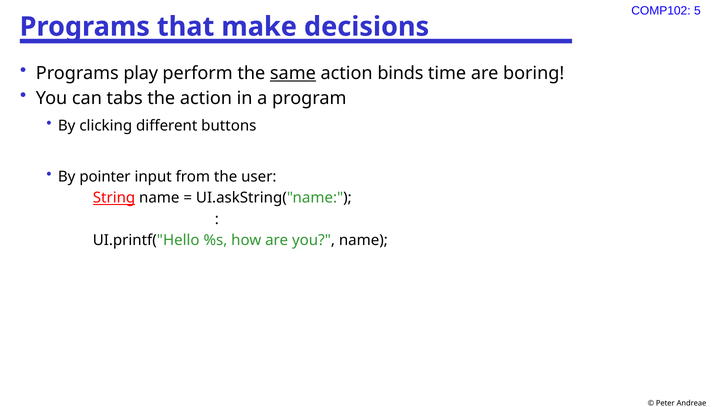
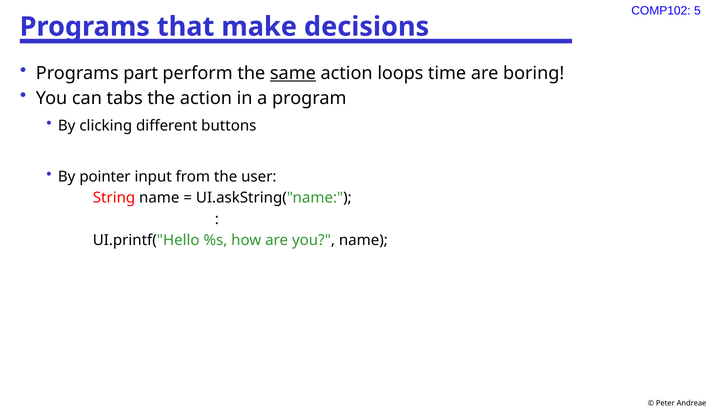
play: play -> part
binds: binds -> loops
String underline: present -> none
